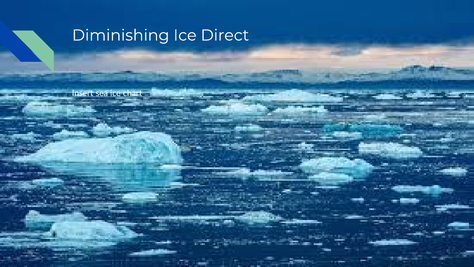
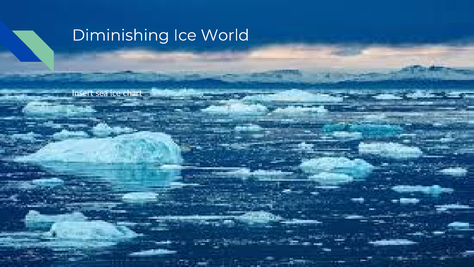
Direct: Direct -> World
